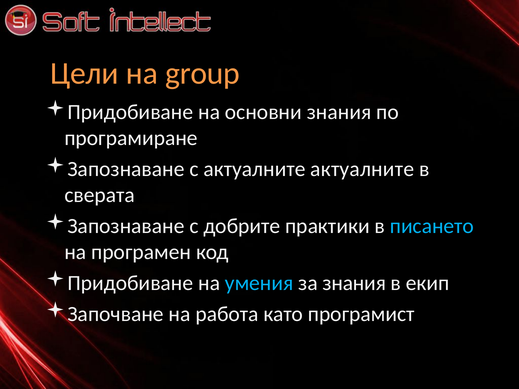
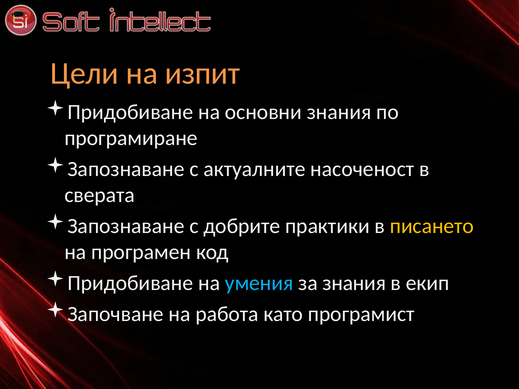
group: group -> изпит
актуалните актуалните: актуалните -> насоченост
писането colour: light blue -> yellow
